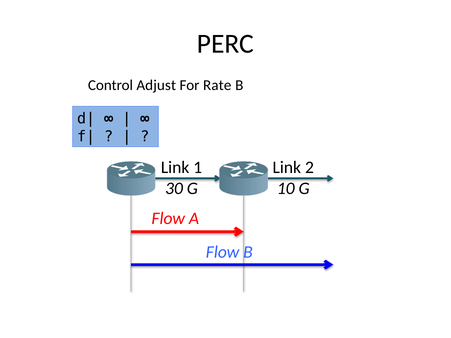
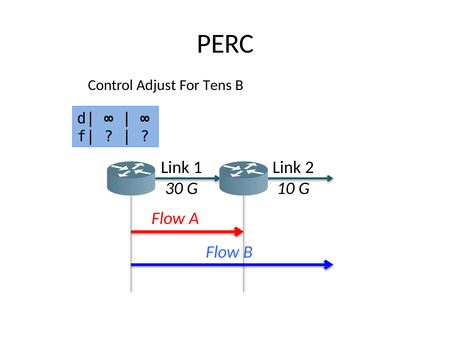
Rate: Rate -> Tens
